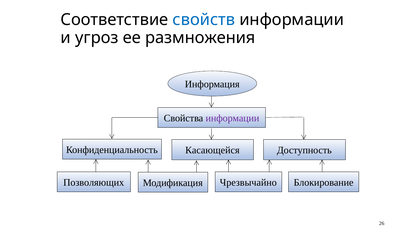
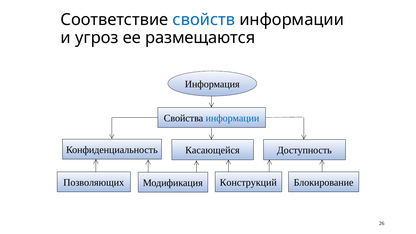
размножения: размножения -> размещаются
информации at (232, 118) colour: purple -> blue
Чрезвычайно: Чрезвычайно -> Конструкций
